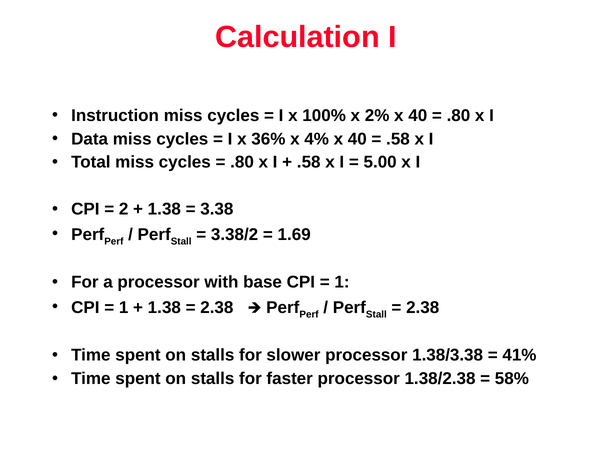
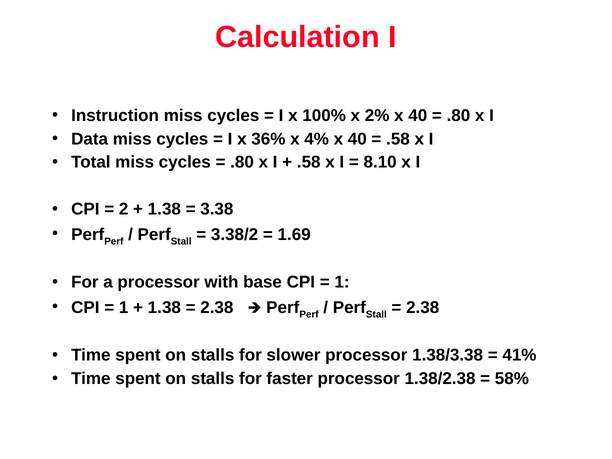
5.00: 5.00 -> 8.10
